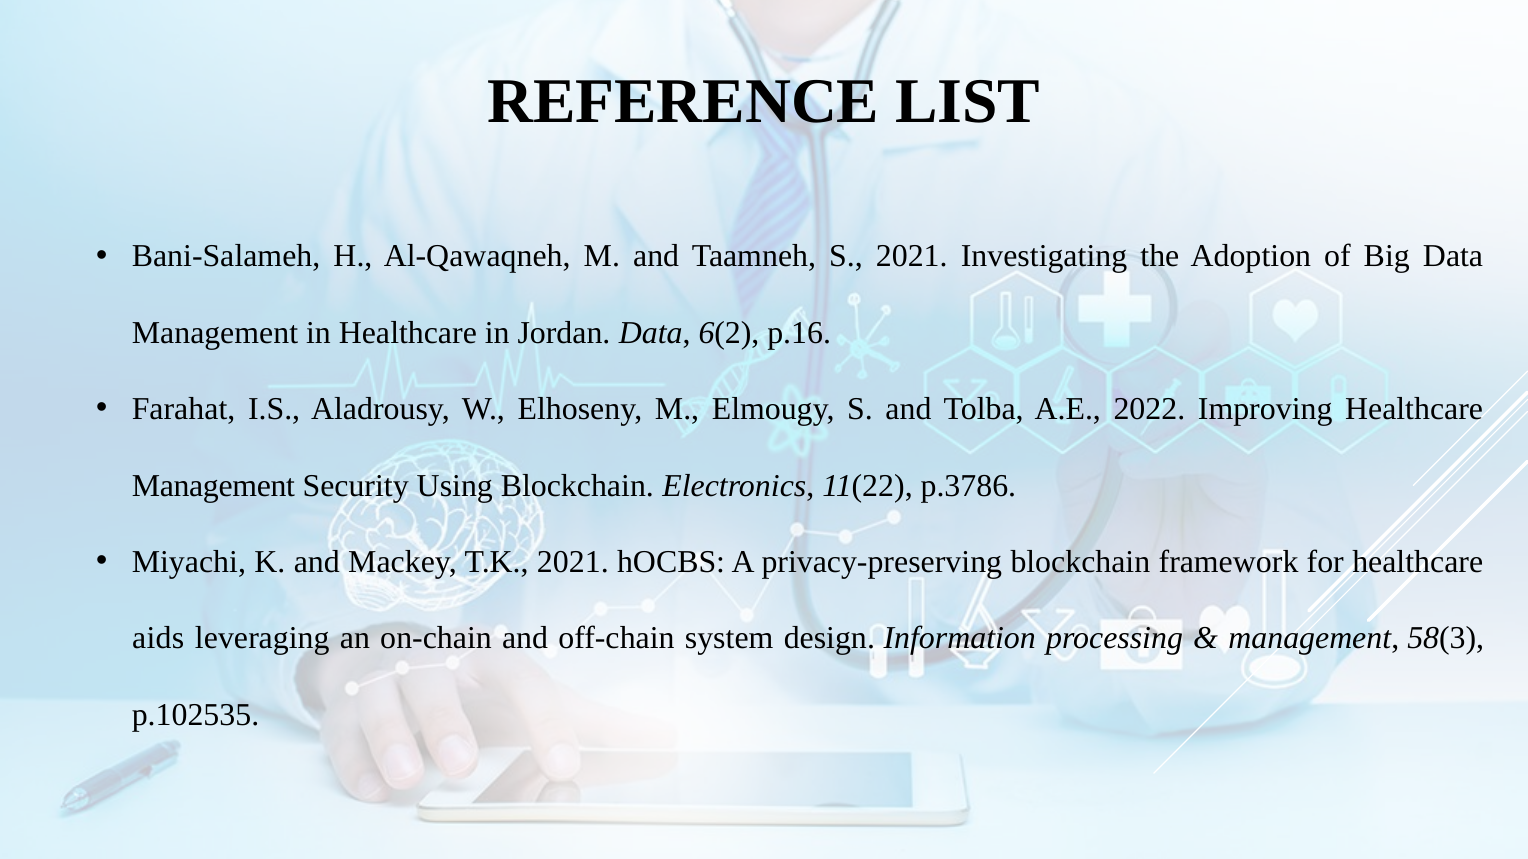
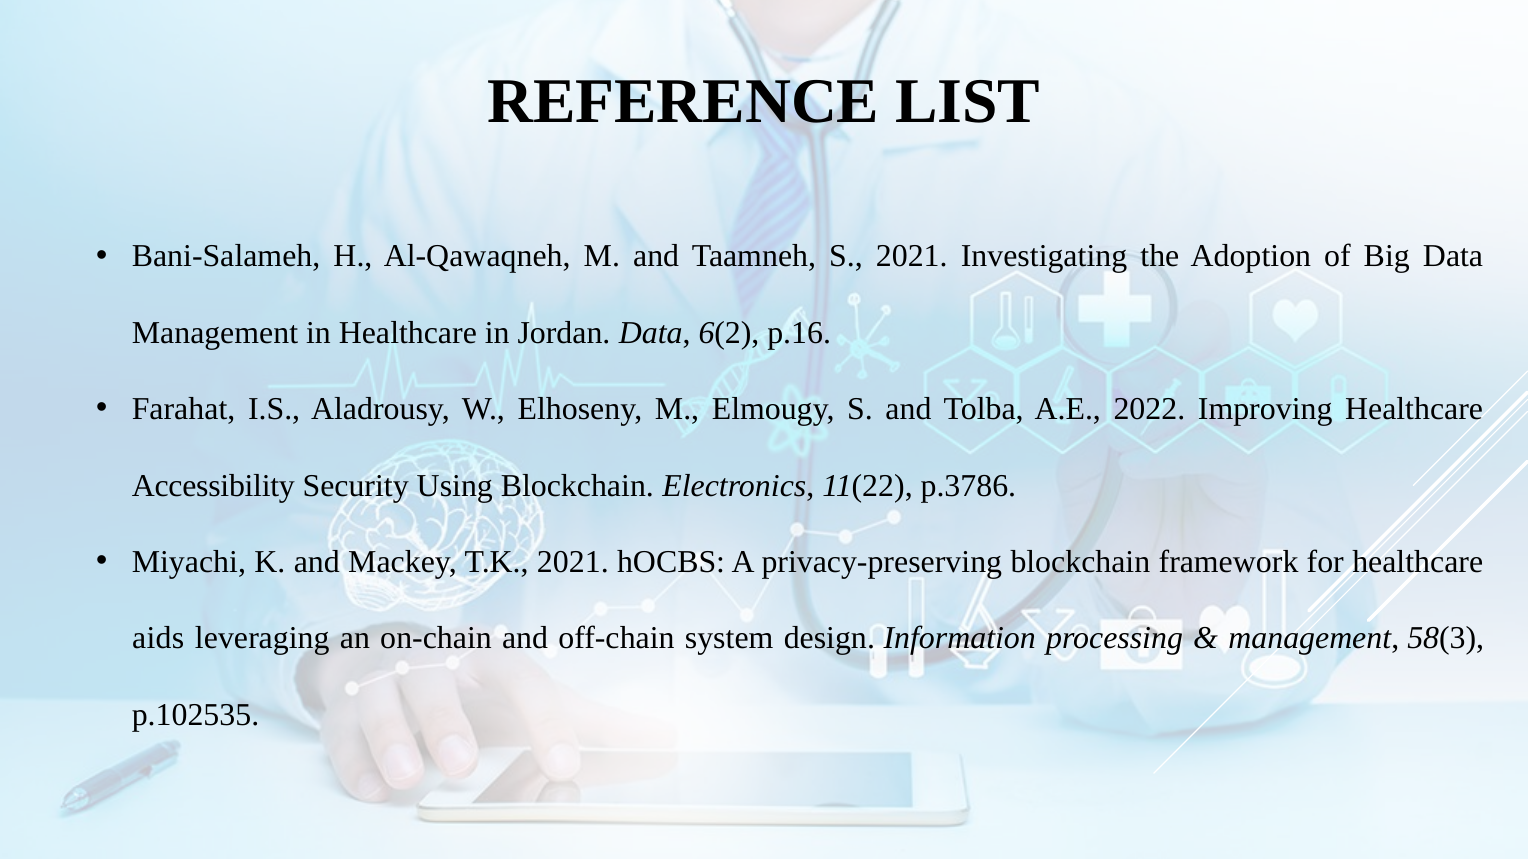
Management at (213, 486): Management -> Accessibility
